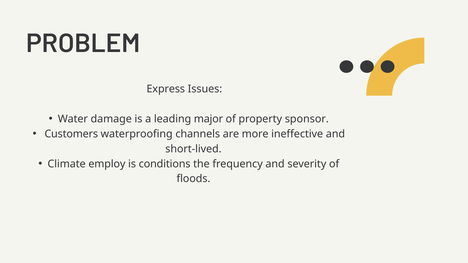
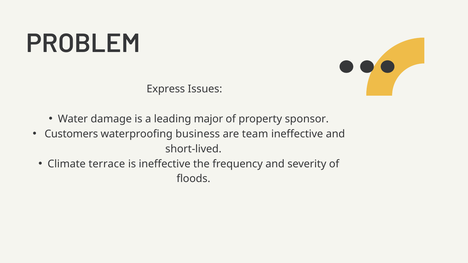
channels: channels -> business
more: more -> team
employ: employ -> terrace
is conditions: conditions -> ineffective
